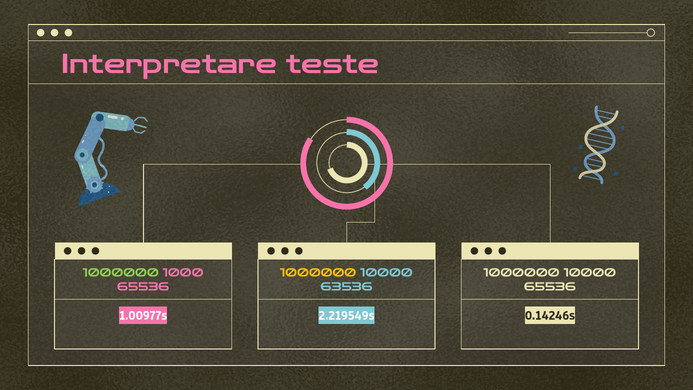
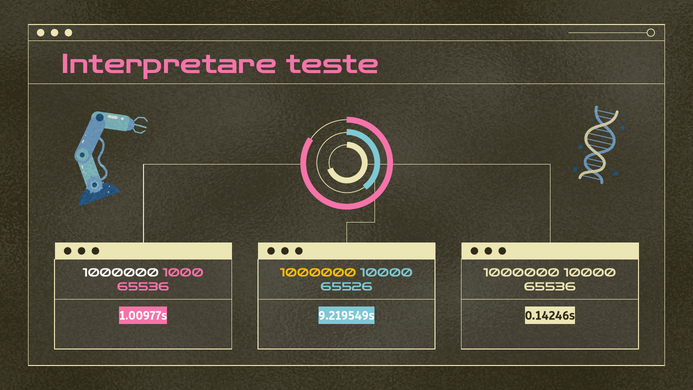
1000000 at (121, 273) colour: light green -> white
63536: 63536 -> 65526
2.219549s: 2.219549s -> 9.219549s
